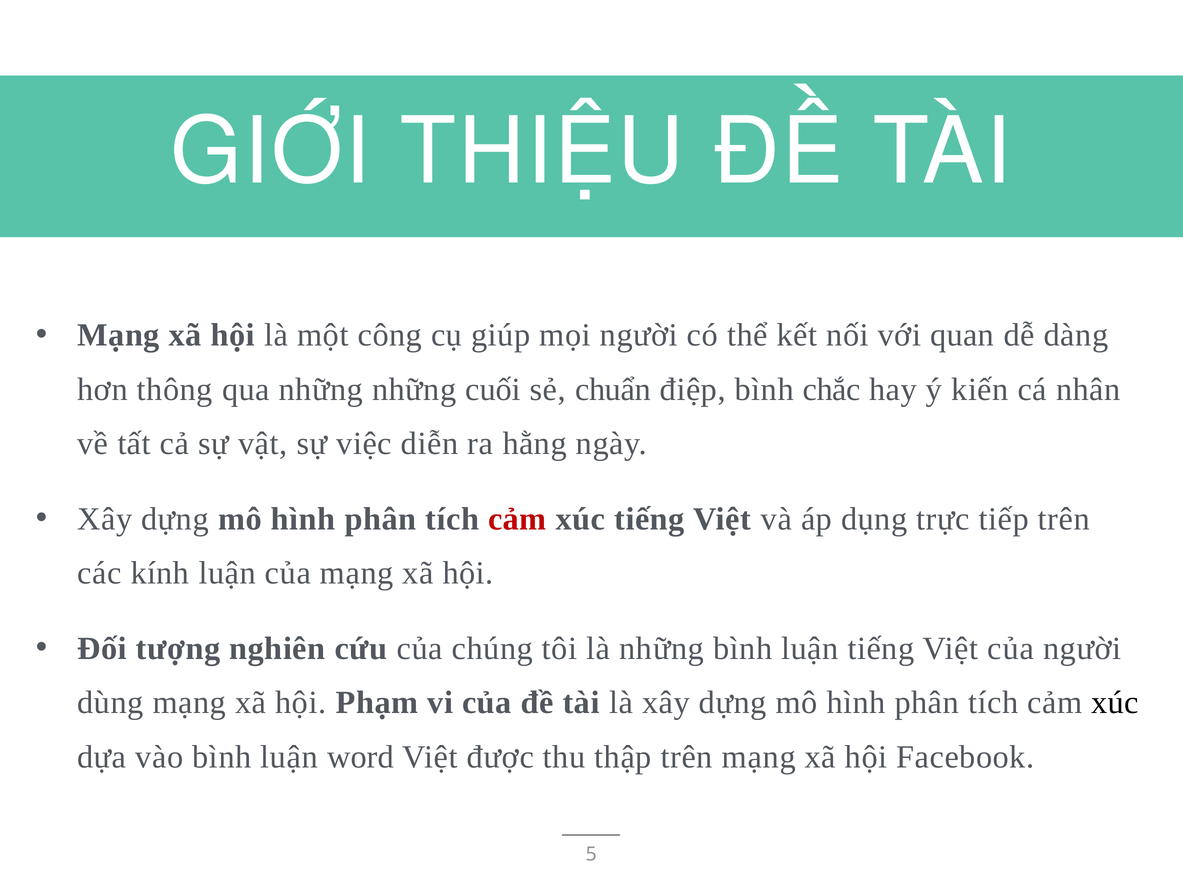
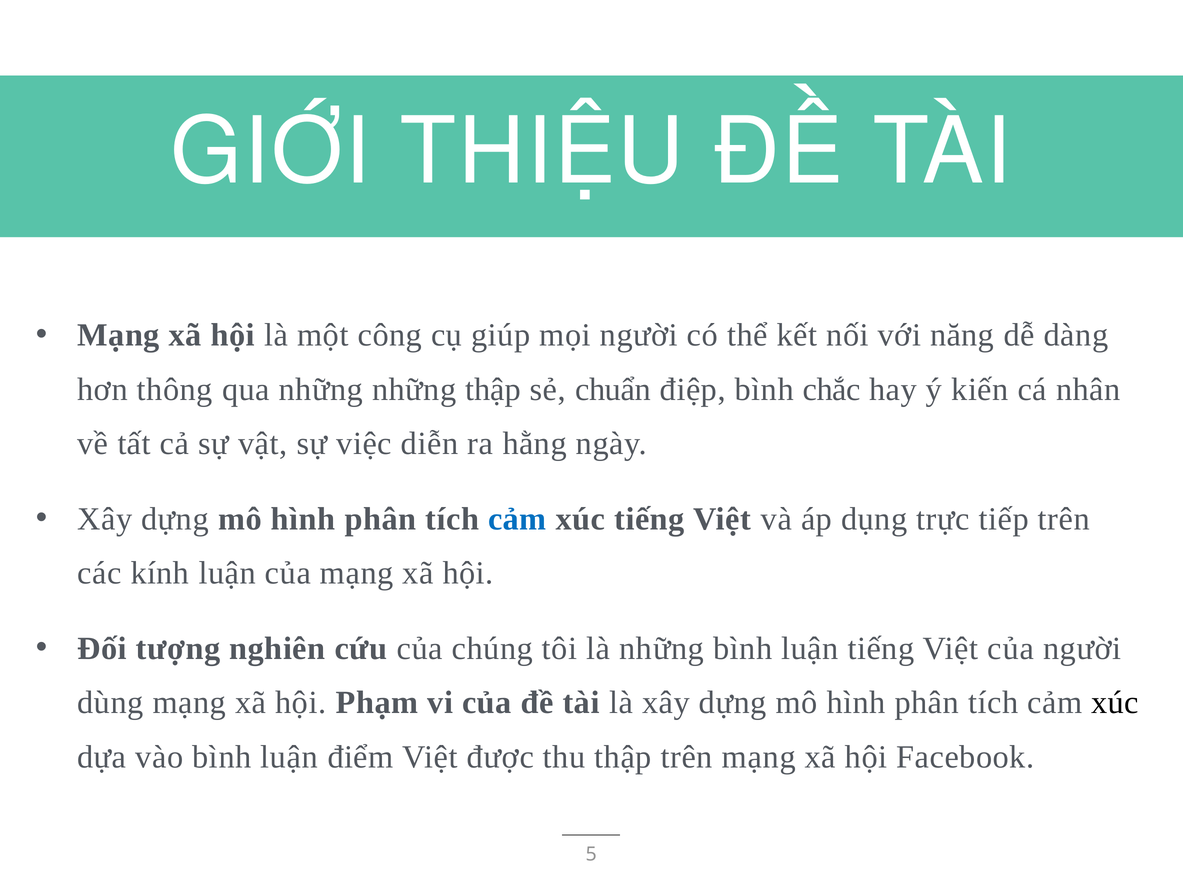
quan: quan -> năng
những cuối: cuối -> thập
cảm at (517, 519) colour: red -> blue
word: word -> điểm
